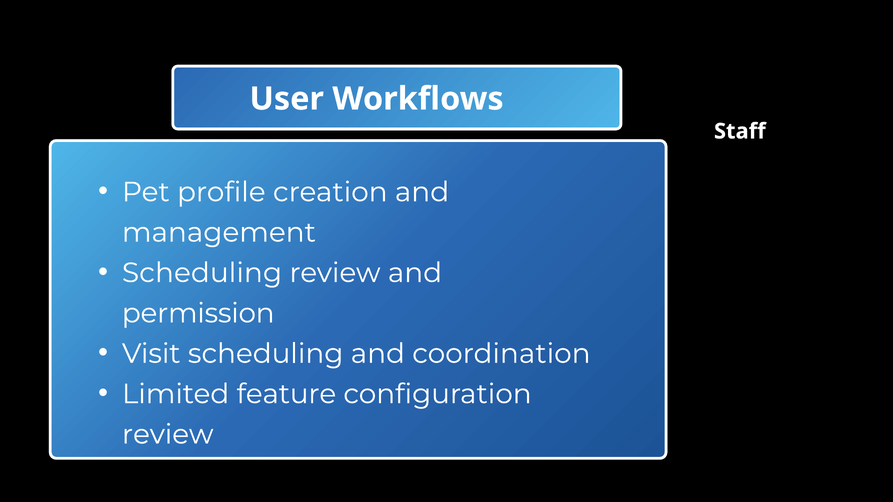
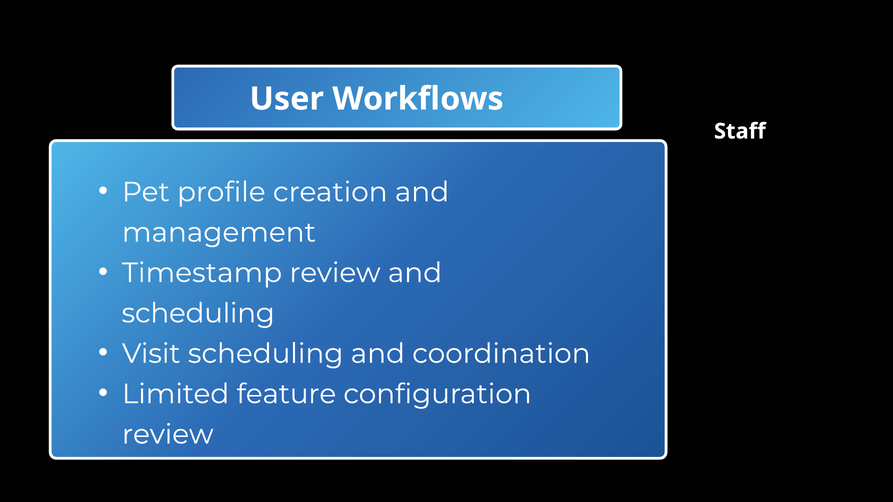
Scheduling at (202, 273): Scheduling -> Timestamp
permission at (198, 313): permission -> scheduling
